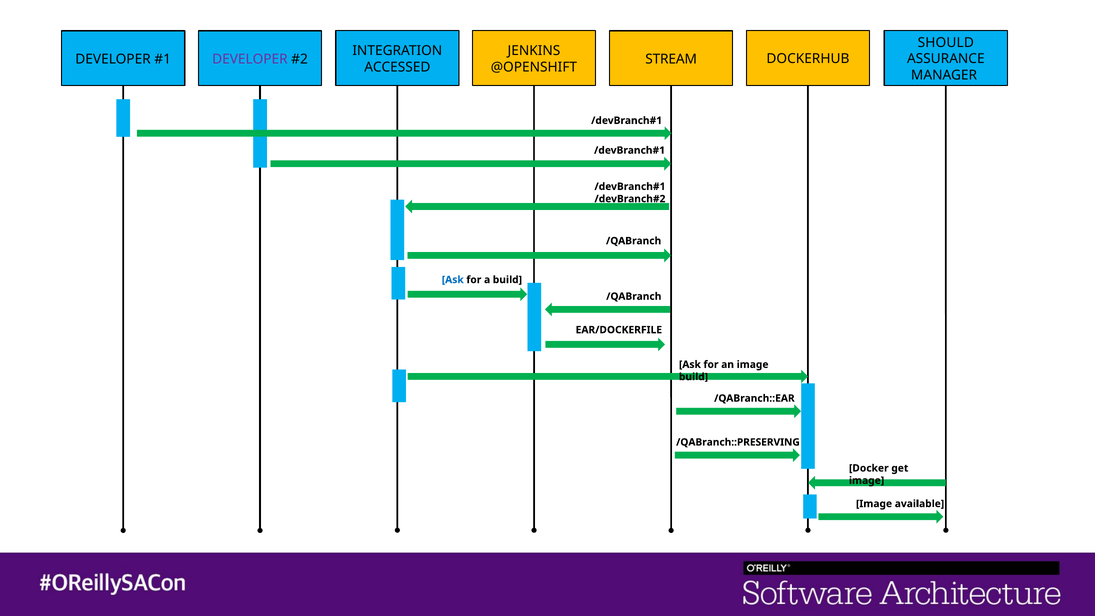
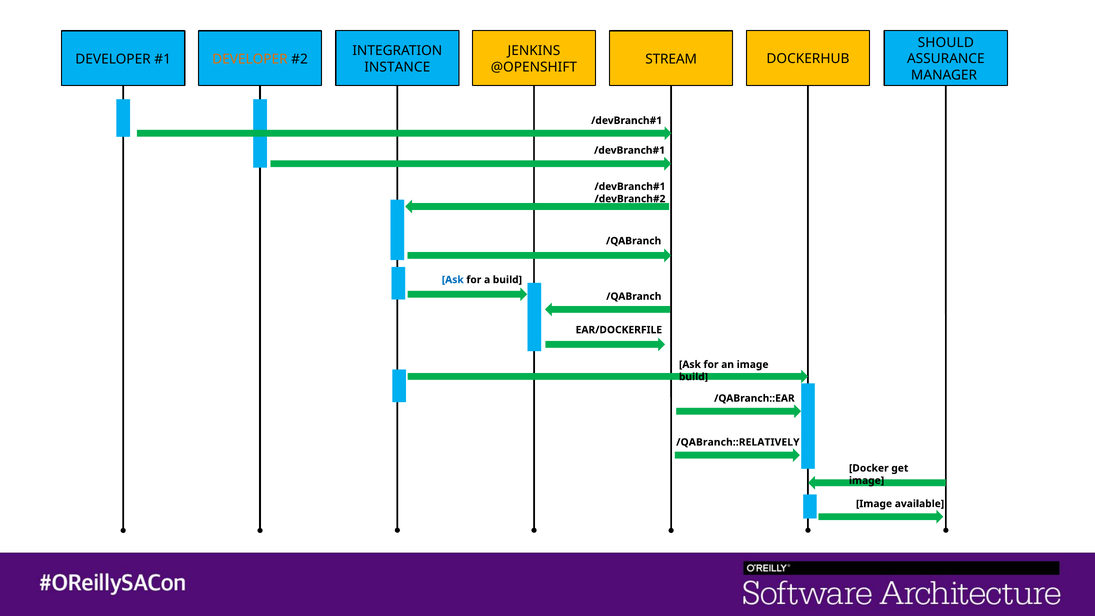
DEVELOPER at (250, 59) colour: purple -> orange
ACCESSED: ACCESSED -> INSTANCE
/QABranch::PRESERVING: /QABranch::PRESERVING -> /QABranch::RELATIVELY
